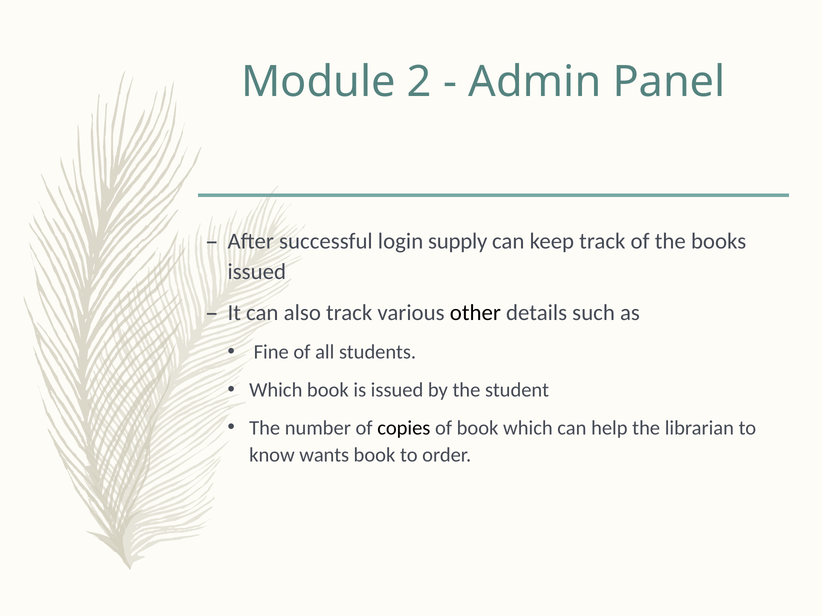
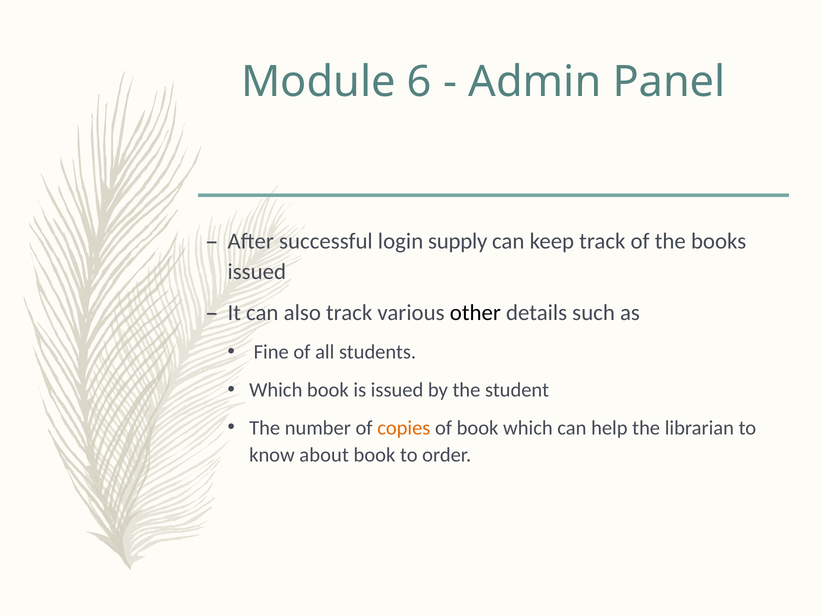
2: 2 -> 6
copies colour: black -> orange
wants: wants -> about
